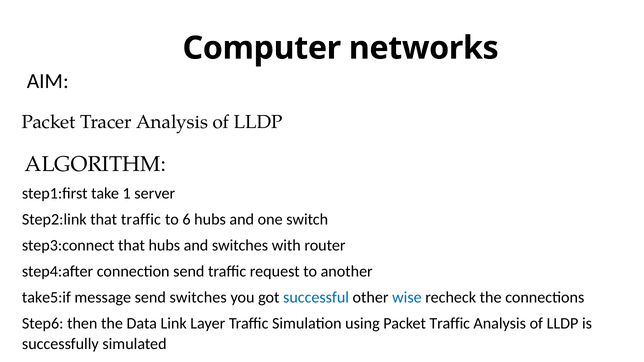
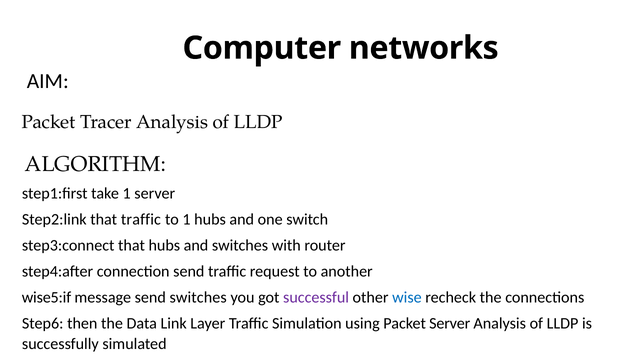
to 6: 6 -> 1
take5:if: take5:if -> wise5:if
successful colour: blue -> purple
Packet Traffic: Traffic -> Server
